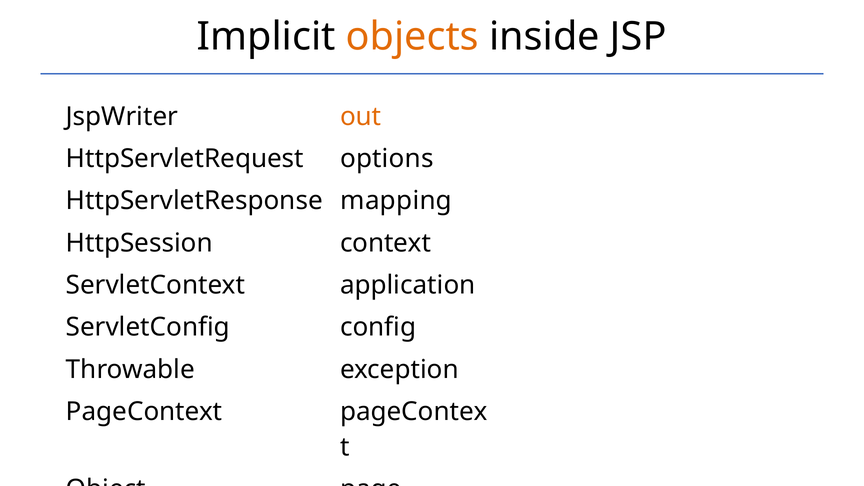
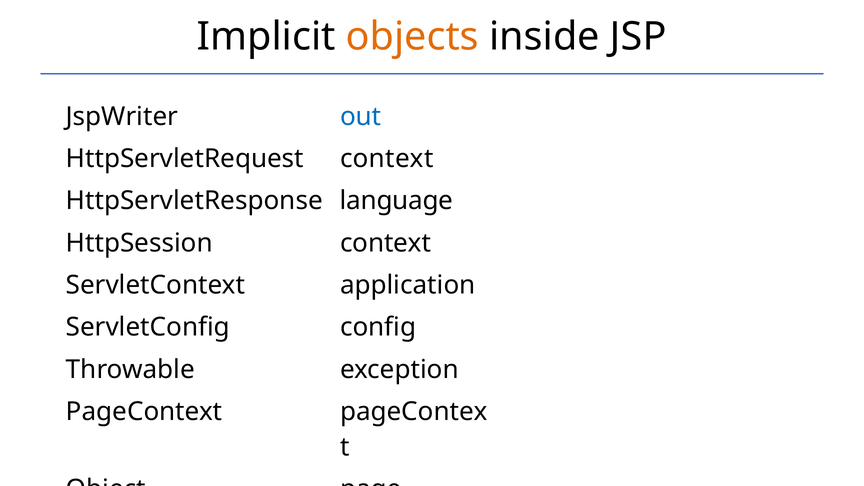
out colour: orange -> blue
HttpServletRequest options: options -> context
mapping: mapping -> language
